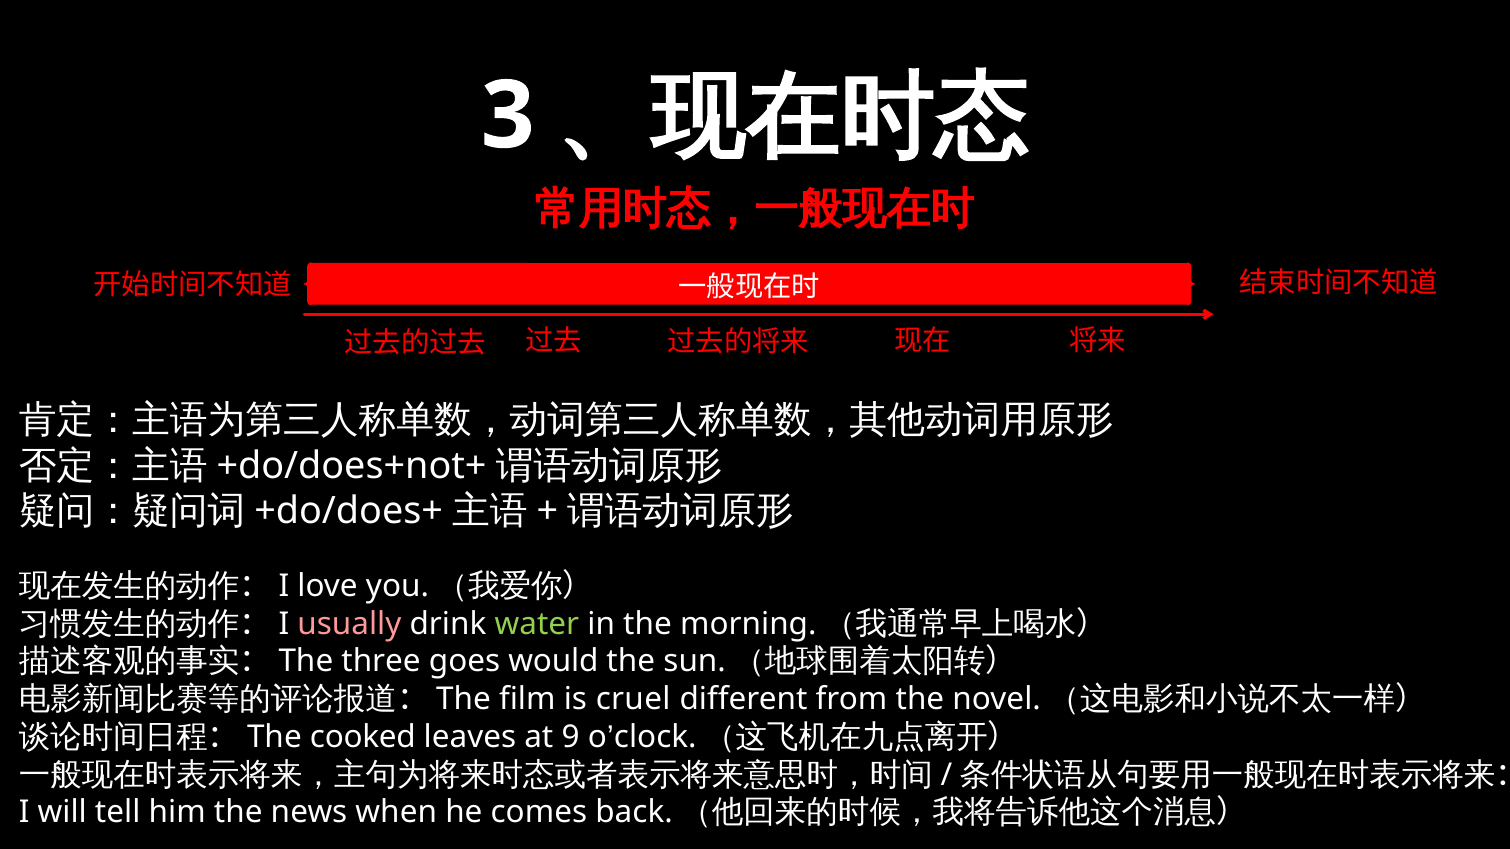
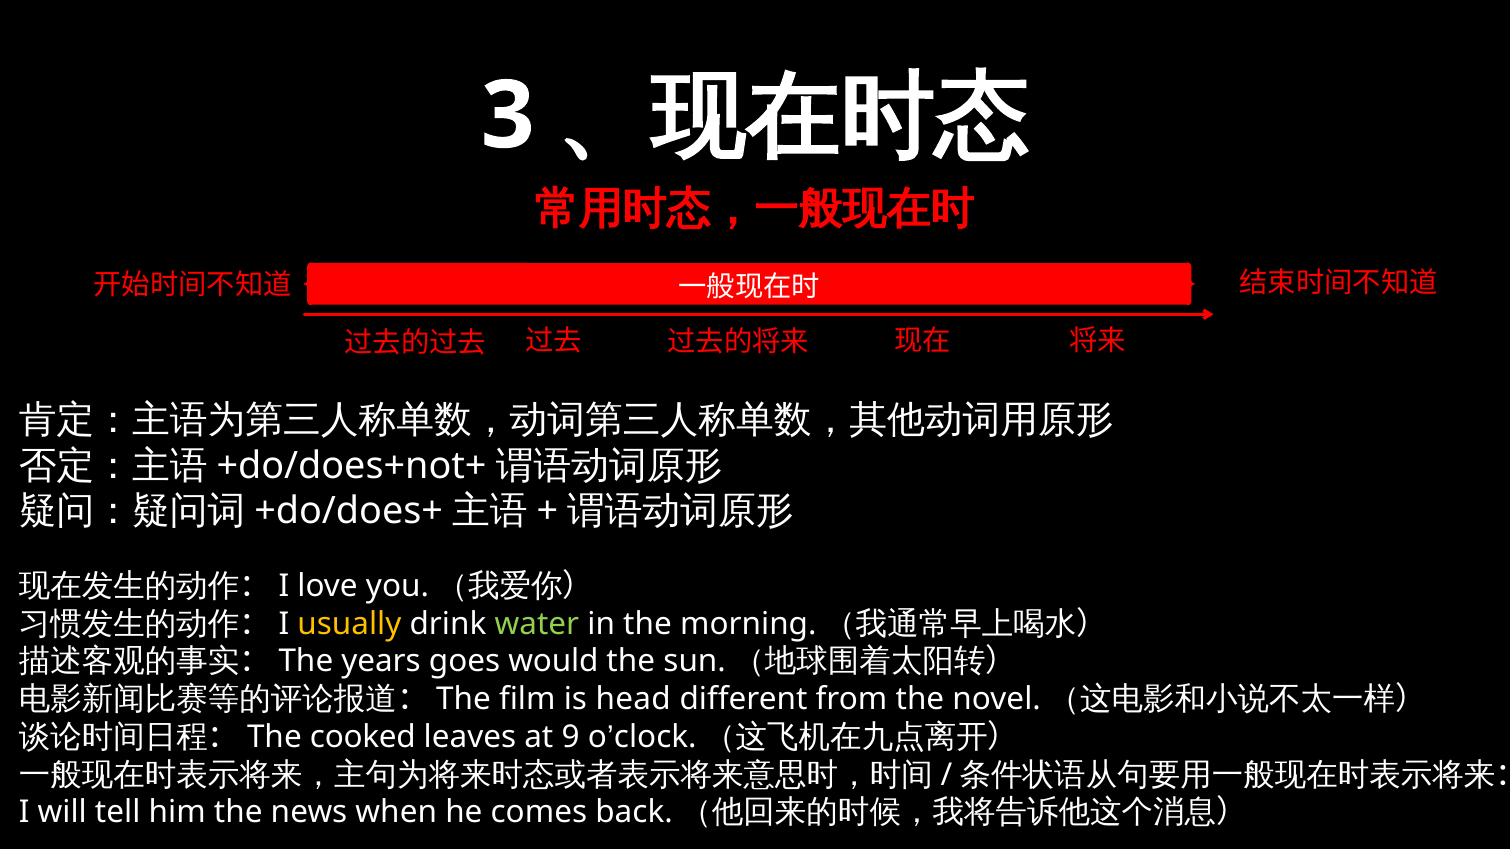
usually colour: pink -> yellow
three: three -> years
cruel: cruel -> head
